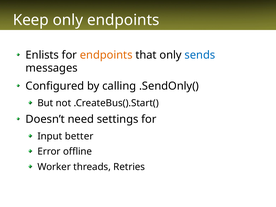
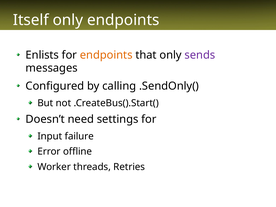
Keep: Keep -> Itself
sends colour: blue -> purple
better: better -> failure
